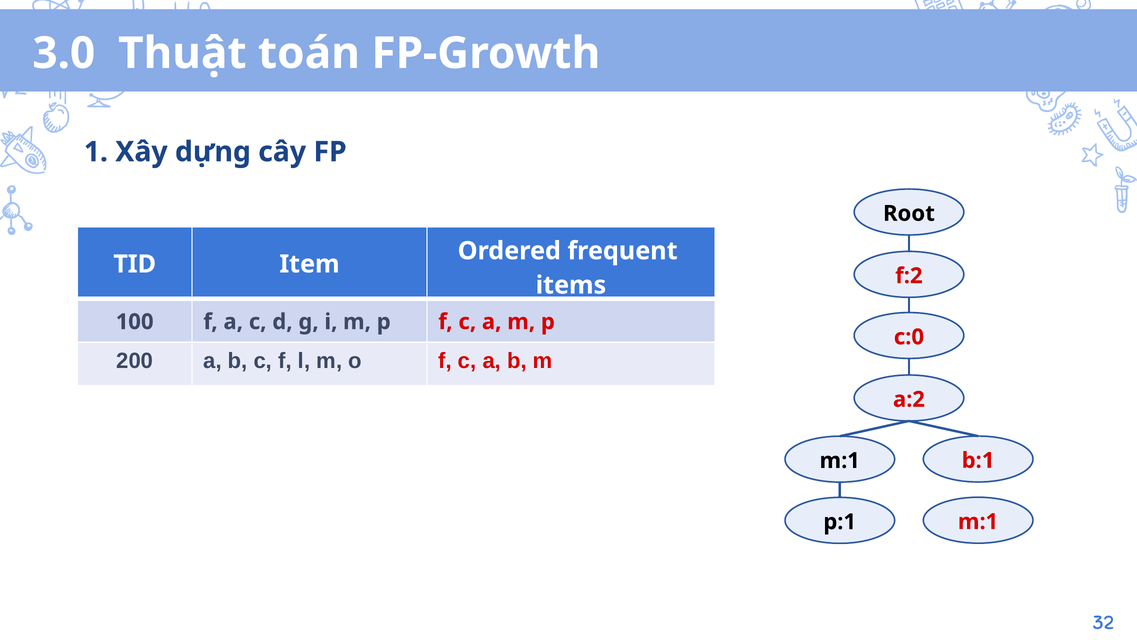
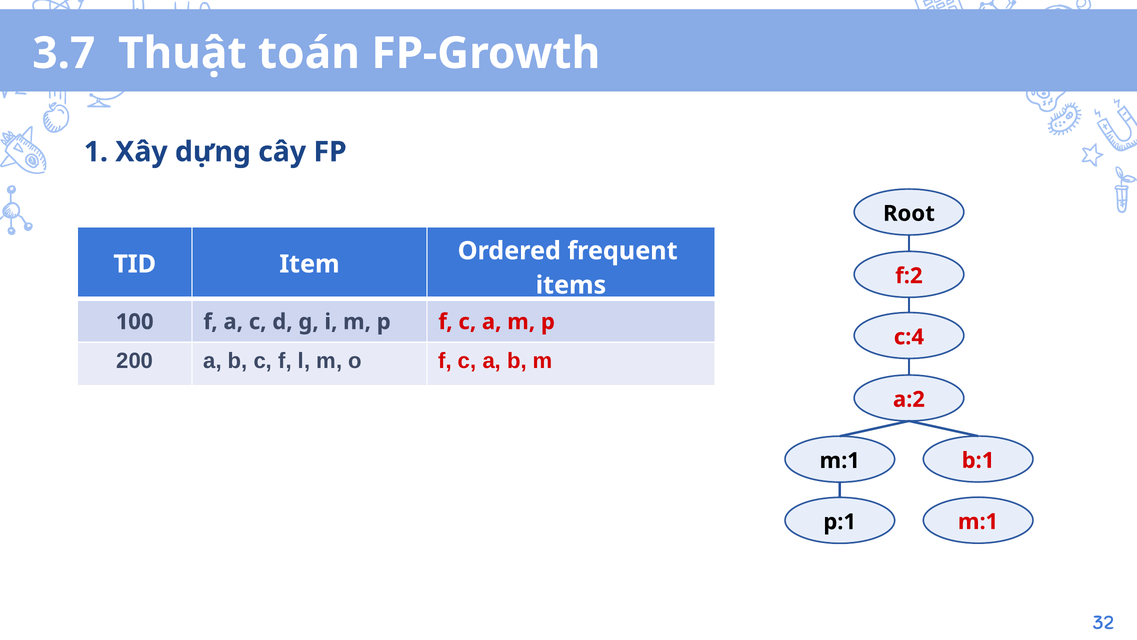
3.0: 3.0 -> 3.7
c:0: c:0 -> c:4
